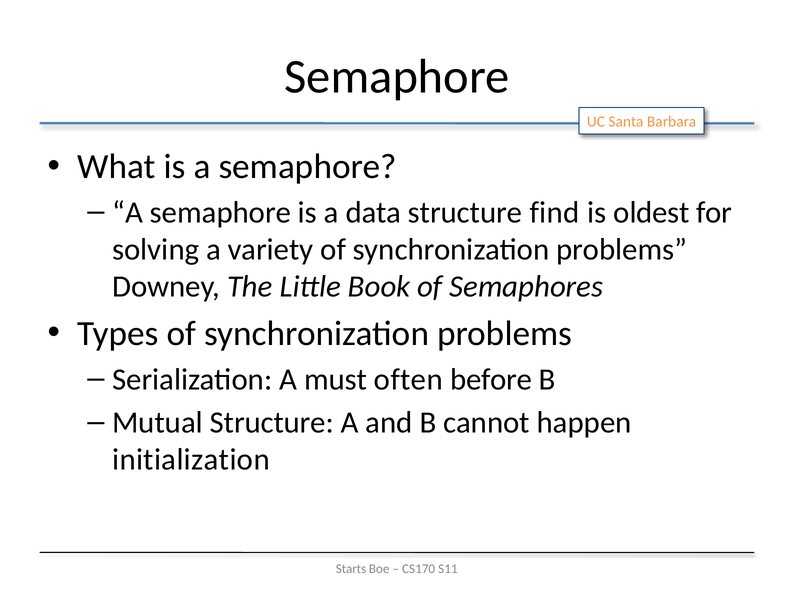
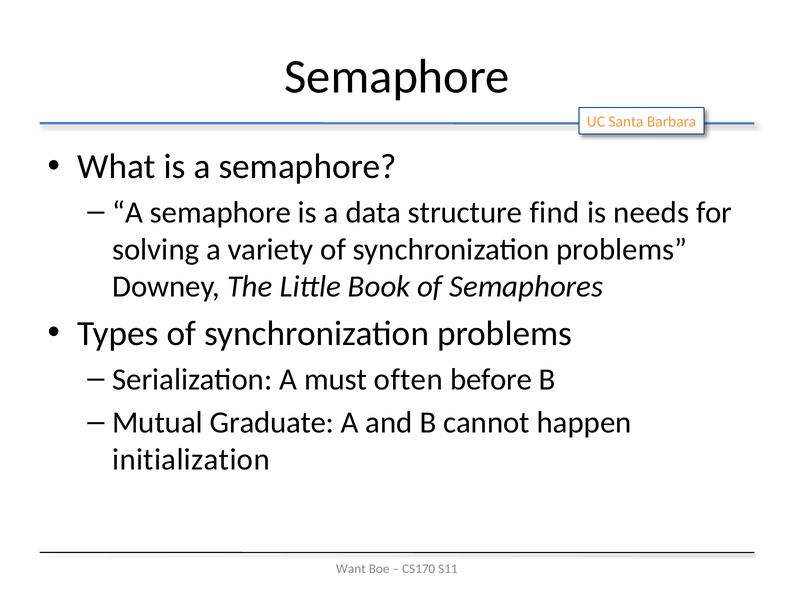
oldest: oldest -> needs
Mutual Structure: Structure -> Graduate
Starts: Starts -> Want
